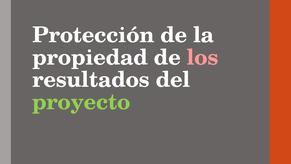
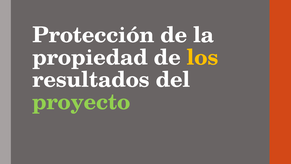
los colour: pink -> yellow
